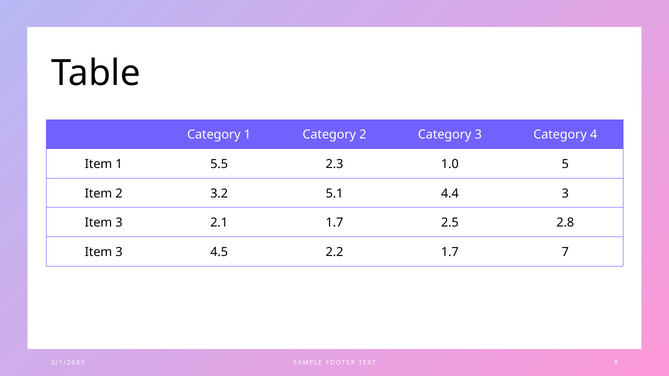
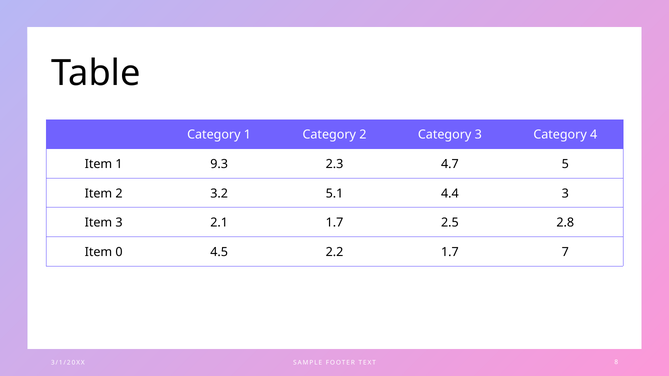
5.5: 5.5 -> 9.3
1.0: 1.0 -> 4.7
3 at (119, 252): 3 -> 0
